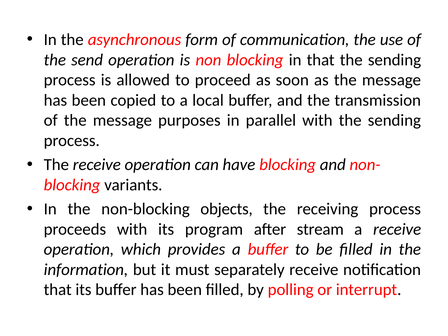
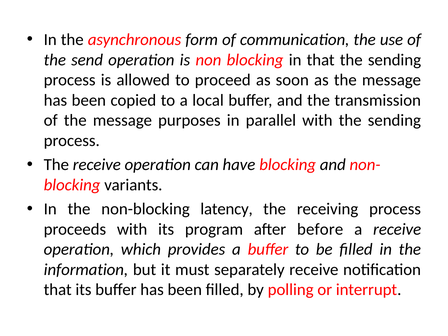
objects: objects -> latency
stream: stream -> before
